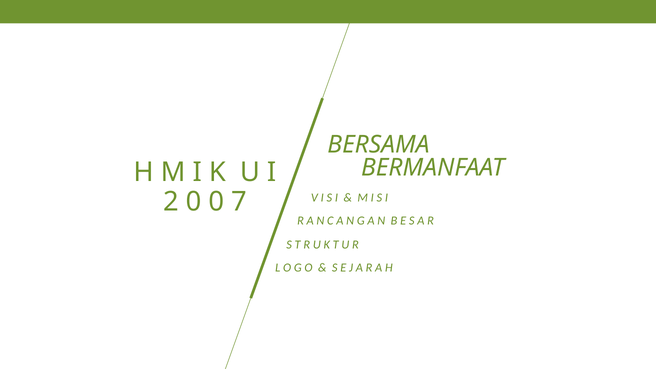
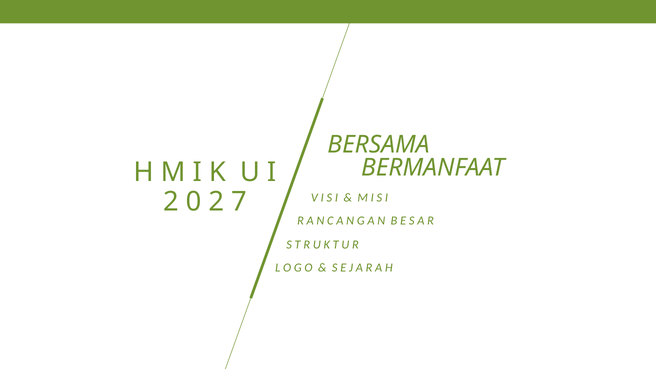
0 0: 0 -> 2
